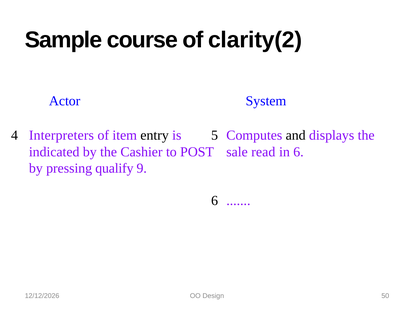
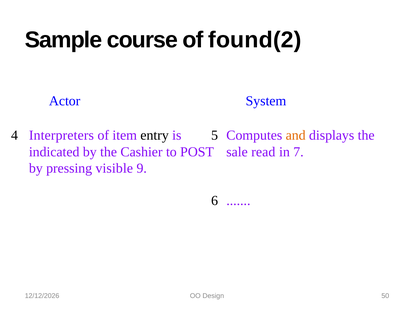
clarity(2: clarity(2 -> found(2
and colour: black -> orange
in 6: 6 -> 7
qualify: qualify -> visible
